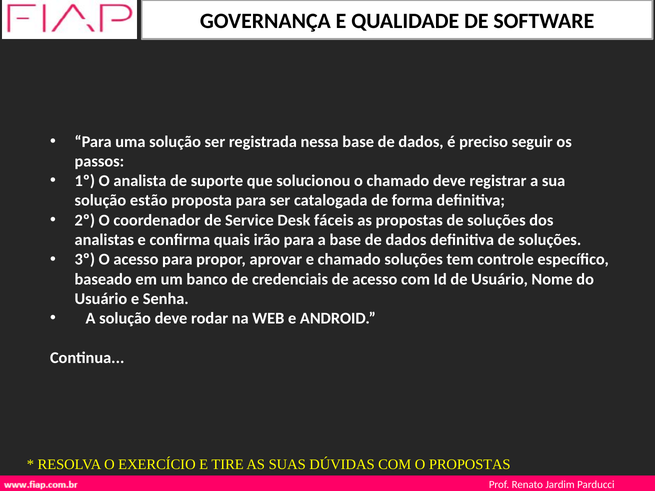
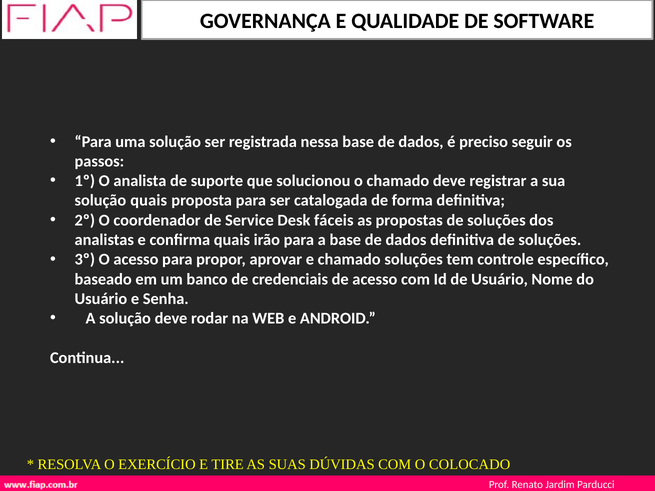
solução estão: estão -> quais
O PROPOSTAS: PROPOSTAS -> COLOCADO
